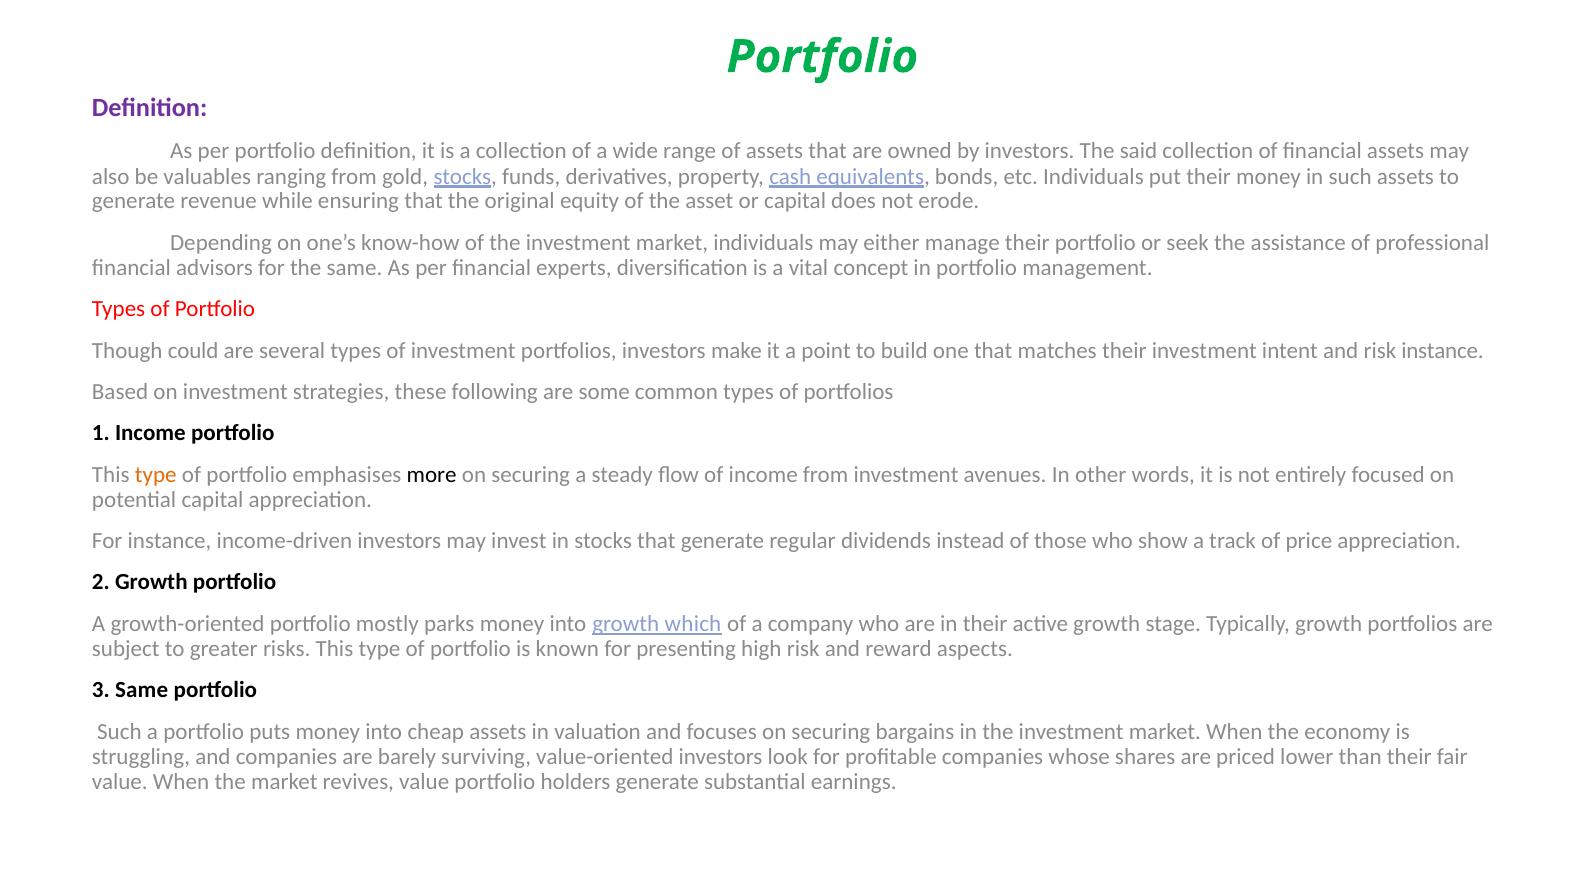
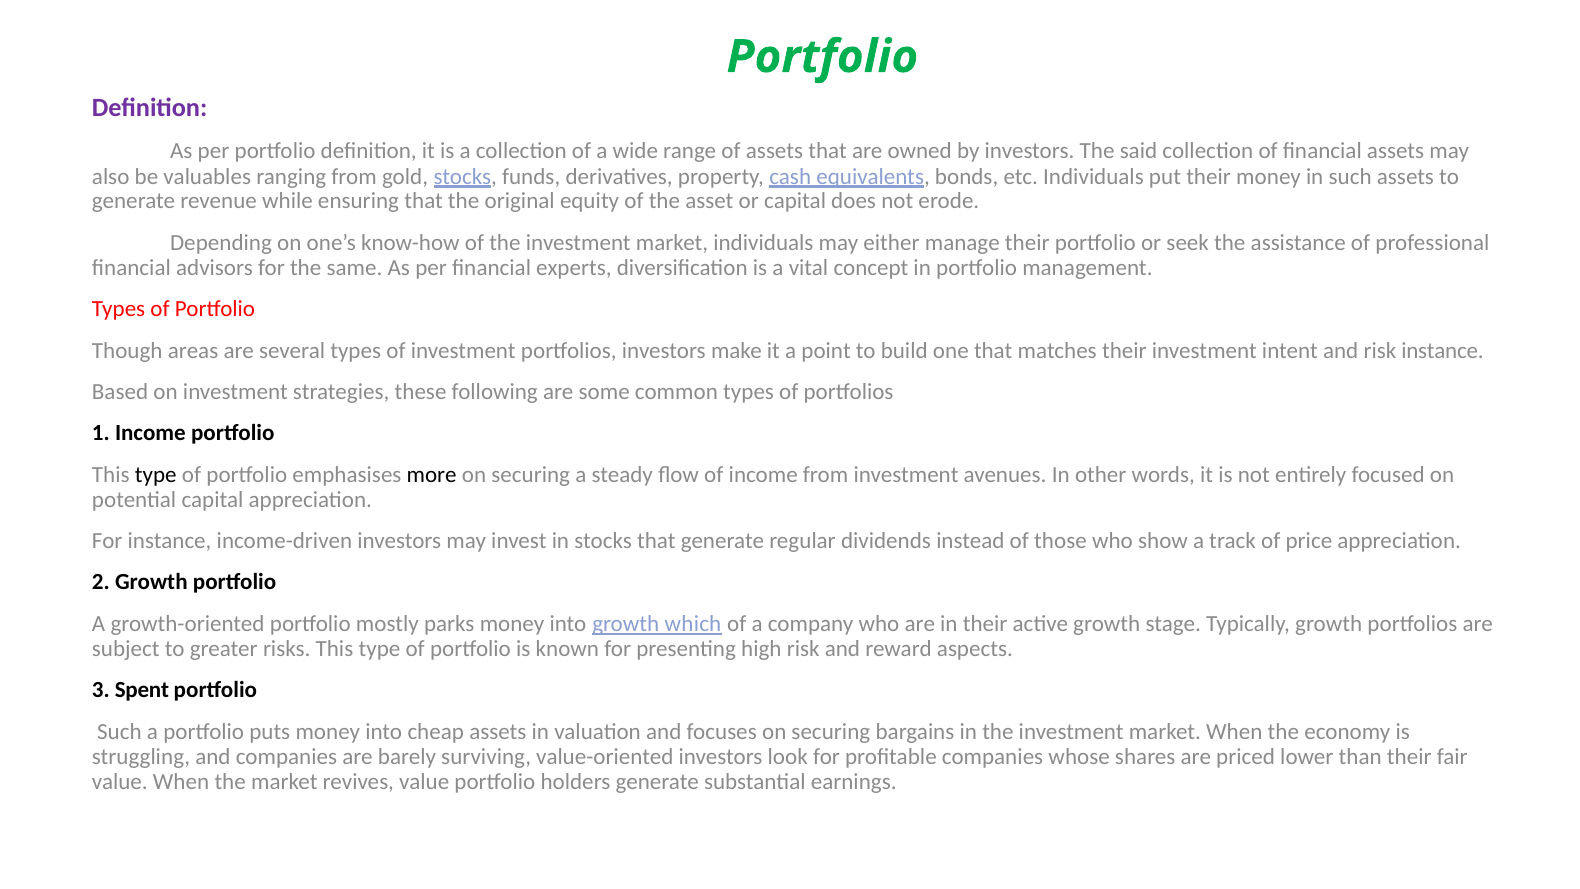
could: could -> areas
type at (156, 475) colour: orange -> black
3 Same: Same -> Spent
